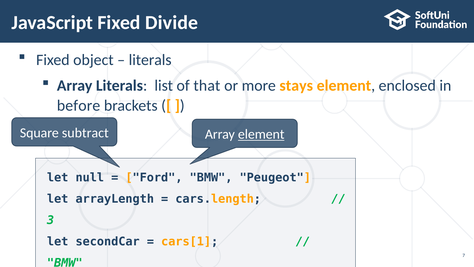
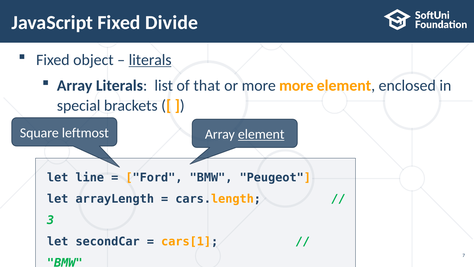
literals at (150, 60) underline: none -> present
more stays: stays -> more
before: before -> special
subtract: subtract -> leftmost
null: null -> line
